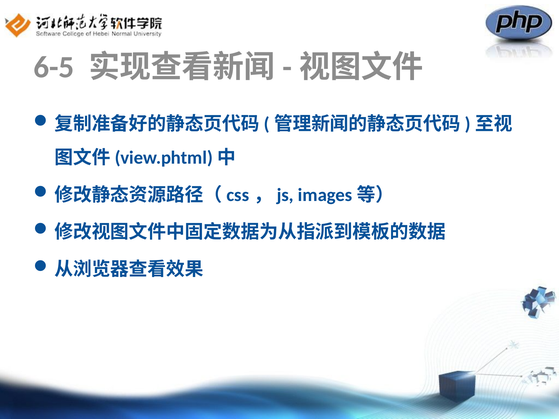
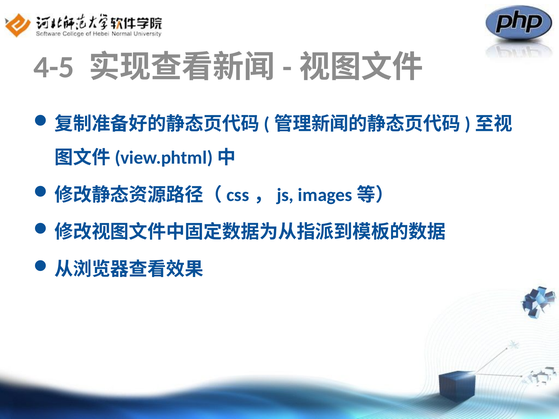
6-5: 6-5 -> 4-5
